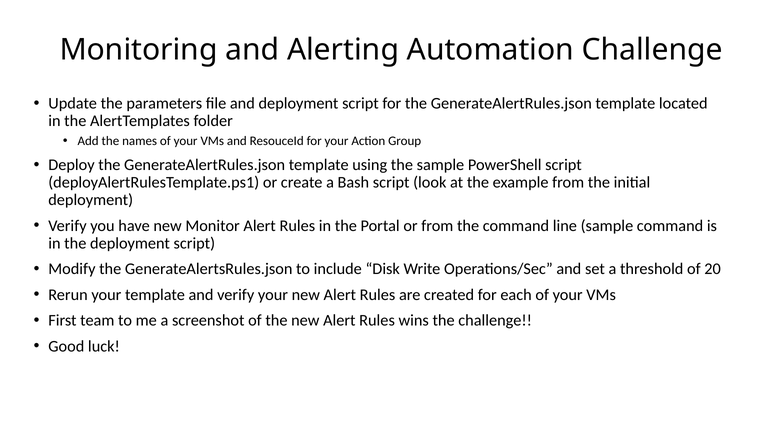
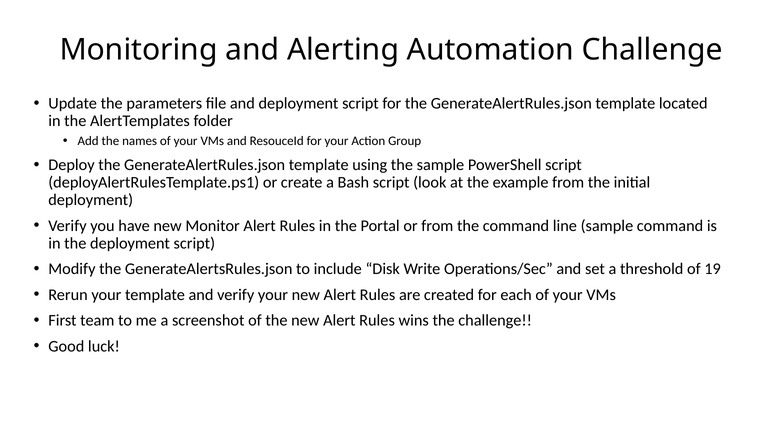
20: 20 -> 19
